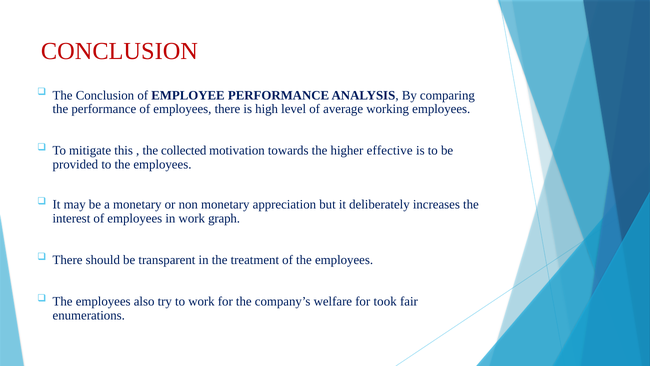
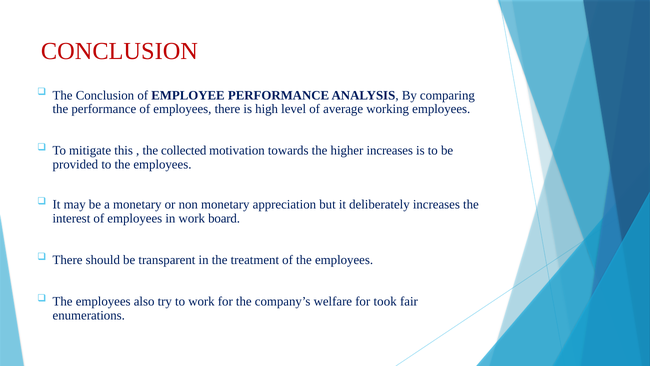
higher effective: effective -> increases
graph: graph -> board
